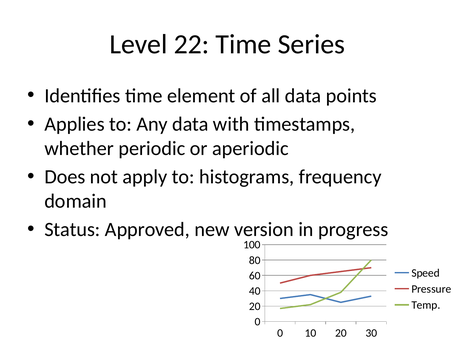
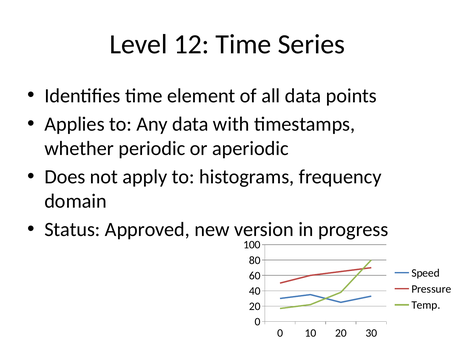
22: 22 -> 12
